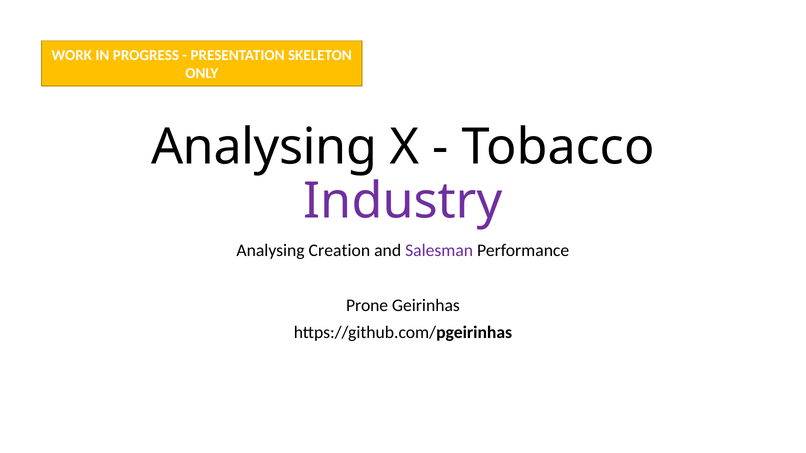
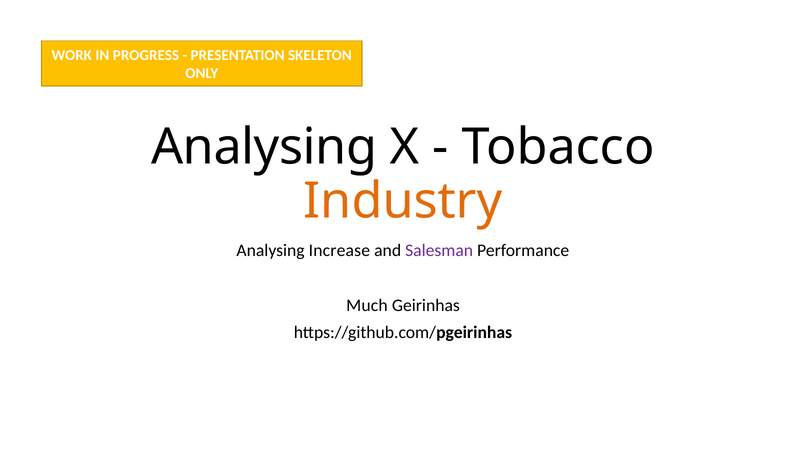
Industry colour: purple -> orange
Creation: Creation -> Increase
Prone: Prone -> Much
